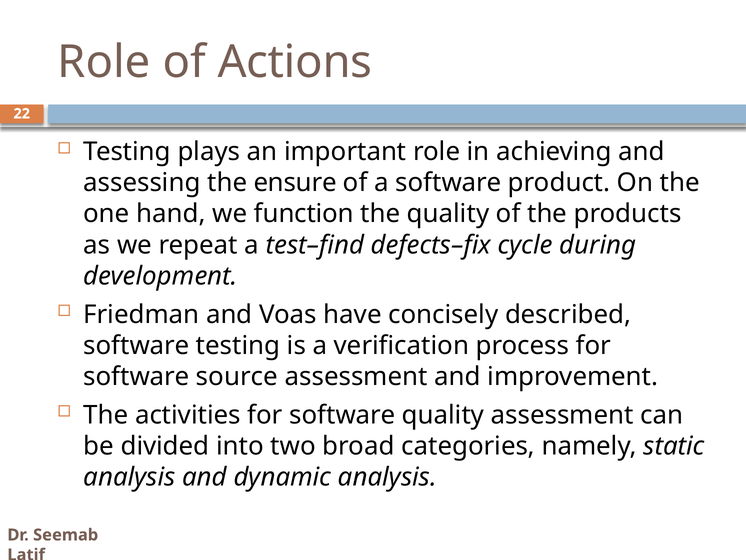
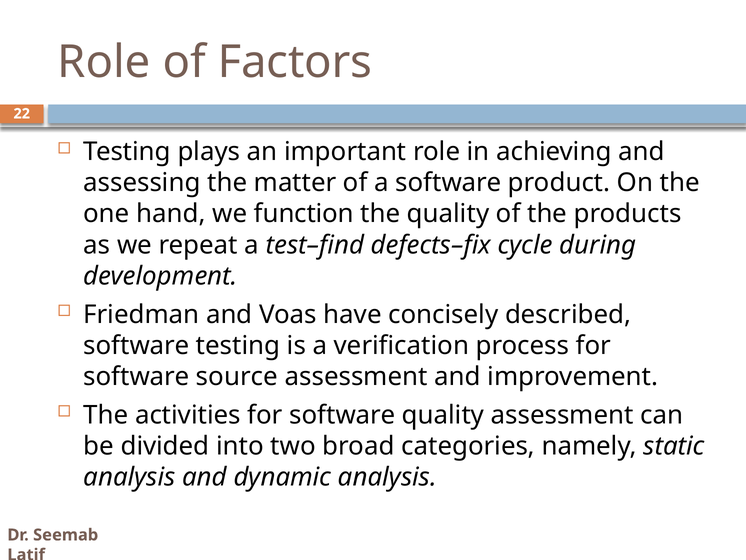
Actions: Actions -> Factors
ensure: ensure -> matter
